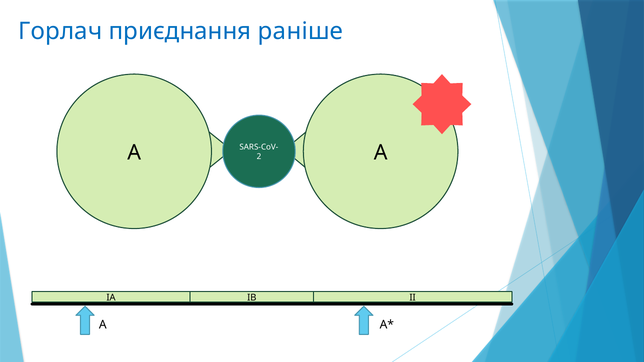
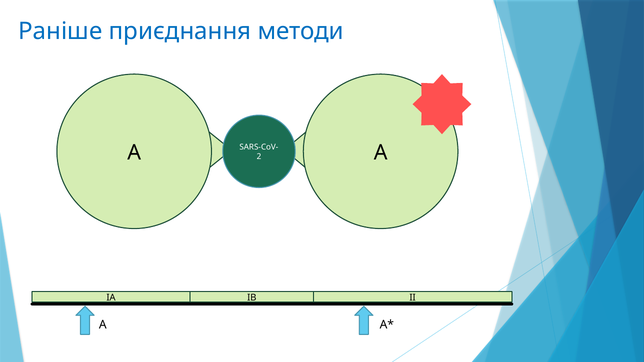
Горлач: Горлач -> Раніше
раніше: раніше -> методи
